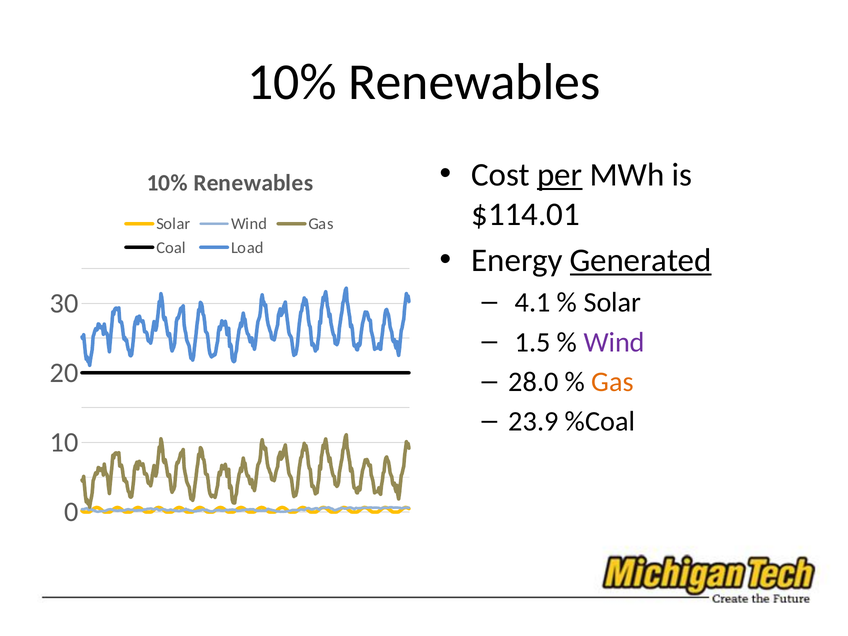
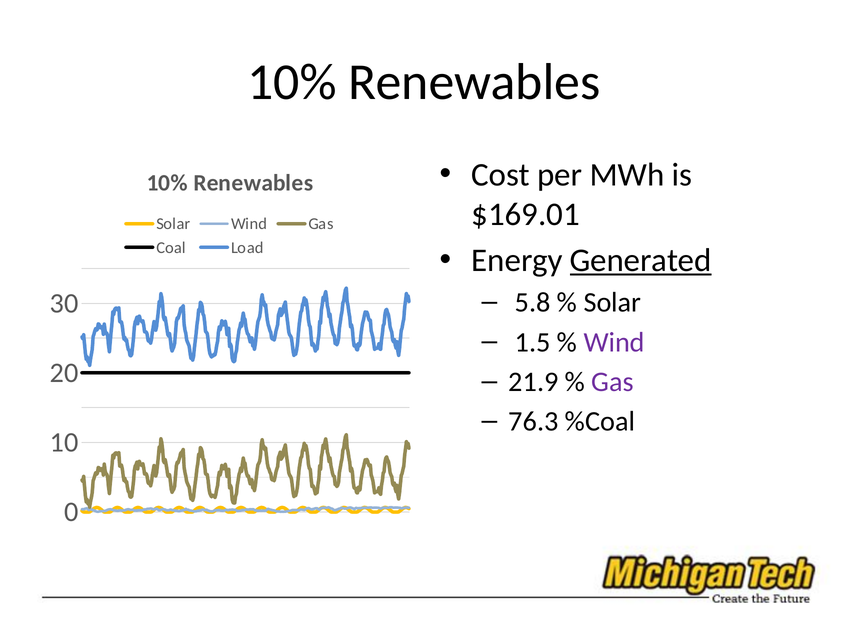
per underline: present -> none
$114.01: $114.01 -> $169.01
4.1: 4.1 -> 5.8
28.0: 28.0 -> 21.9
Gas at (613, 382) colour: orange -> purple
23.9: 23.9 -> 76.3
